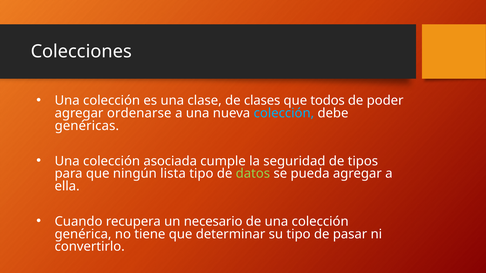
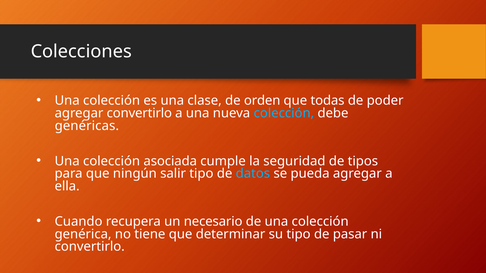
clases: clases -> orden
todos: todos -> todas
agregar ordenarse: ordenarse -> convertirlo
lista: lista -> salir
datos colour: light green -> light blue
